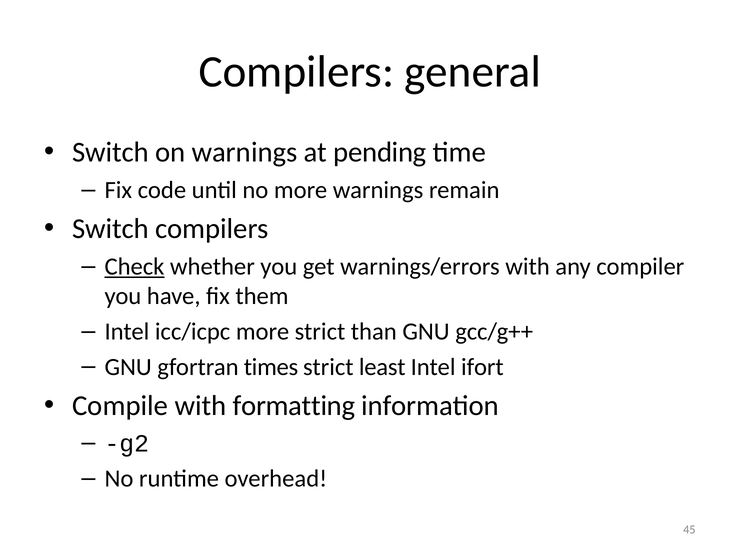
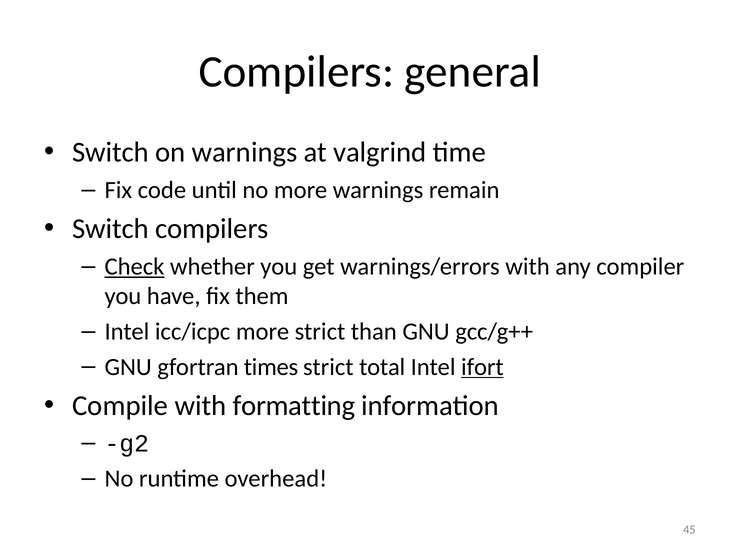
pending: pending -> valgrind
least: least -> total
ifort underline: none -> present
